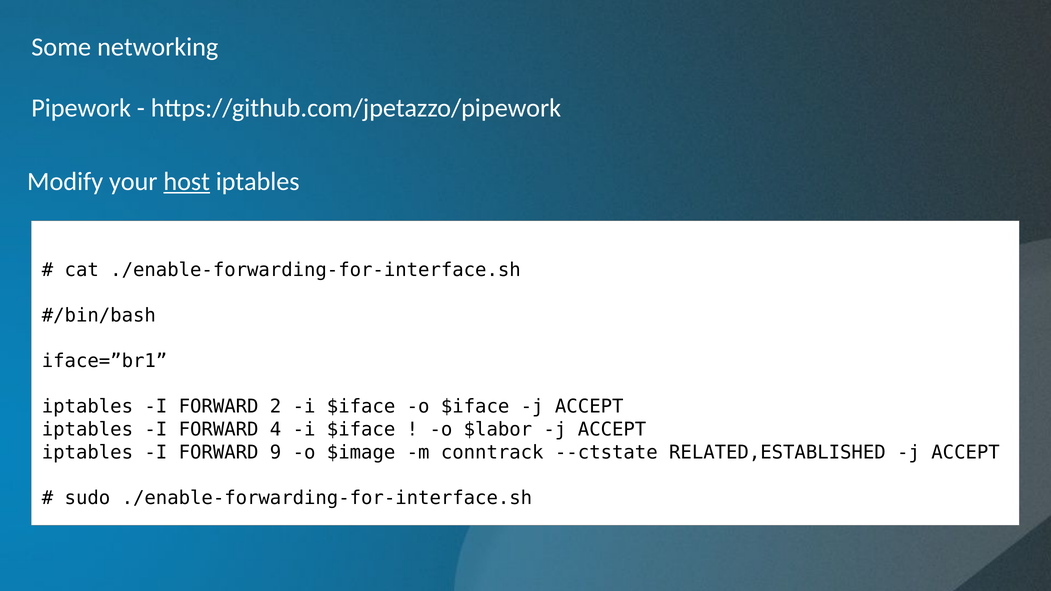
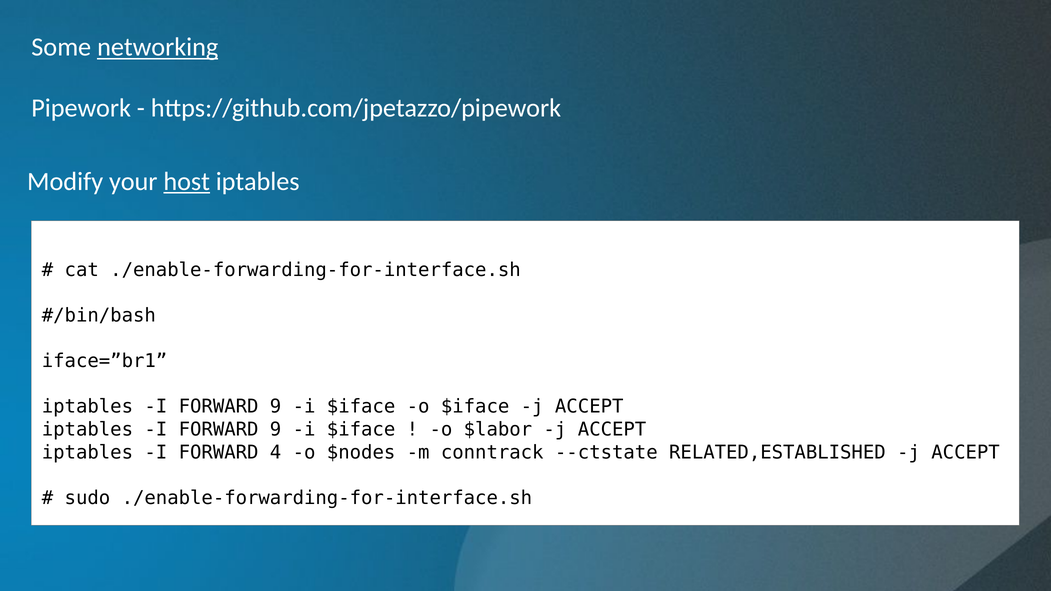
networking underline: none -> present
2 at (276, 407): 2 -> 9
4 at (276, 430): 4 -> 9
9: 9 -> 4
$image: $image -> $nodes
